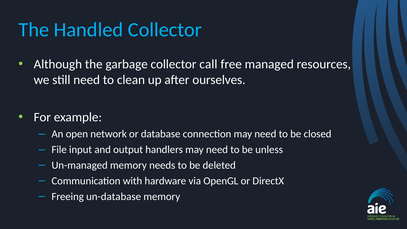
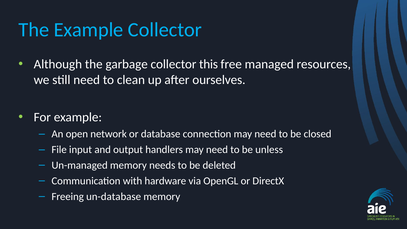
The Handled: Handled -> Example
call: call -> this
